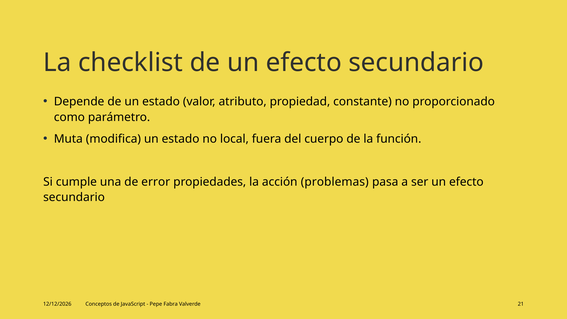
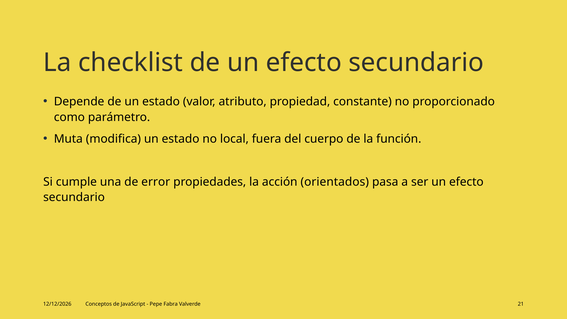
problemas: problemas -> orientados
